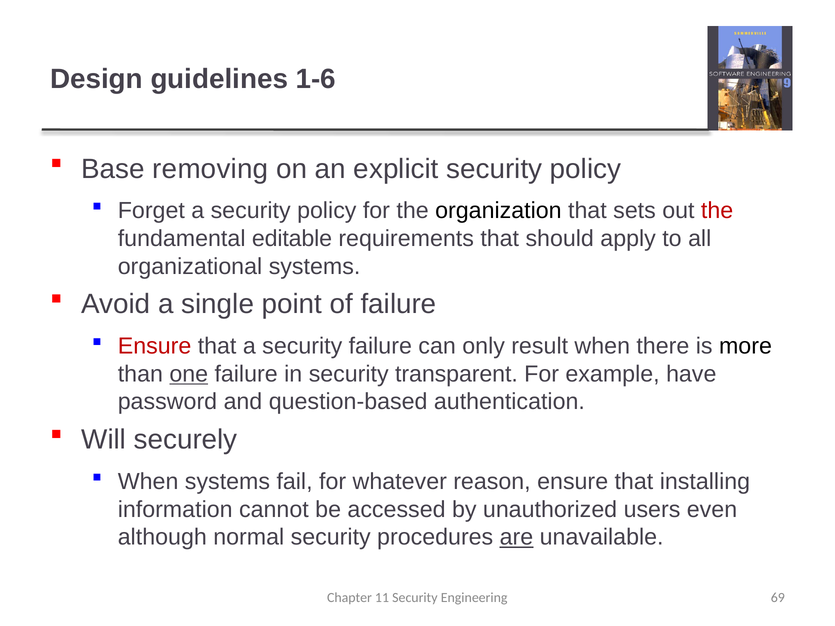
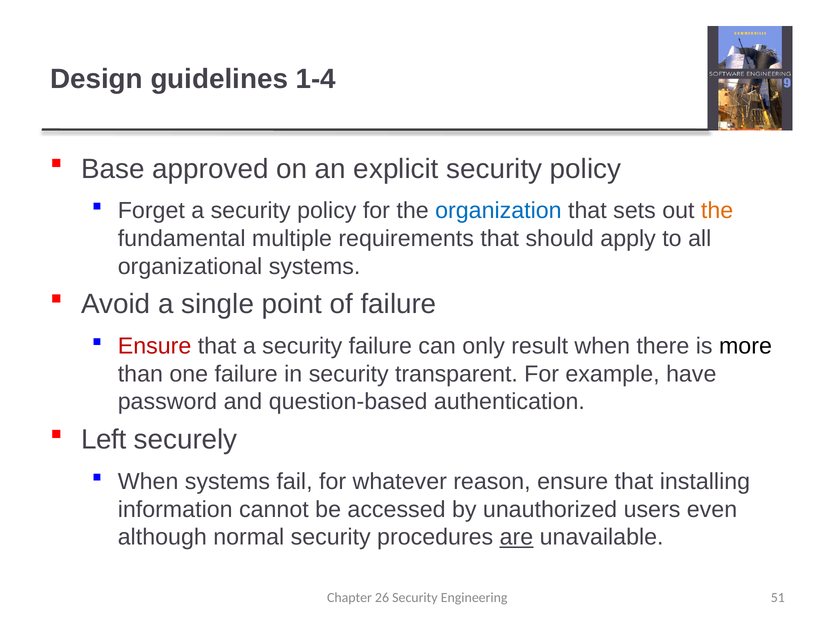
1-6: 1-6 -> 1-4
removing: removing -> approved
organization colour: black -> blue
the at (717, 211) colour: red -> orange
editable: editable -> multiple
one underline: present -> none
Will: Will -> Left
11: 11 -> 26
69: 69 -> 51
